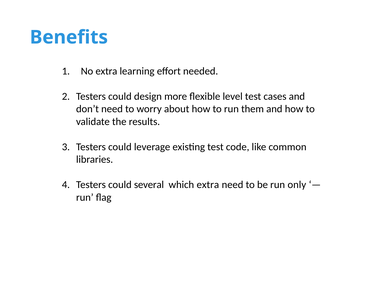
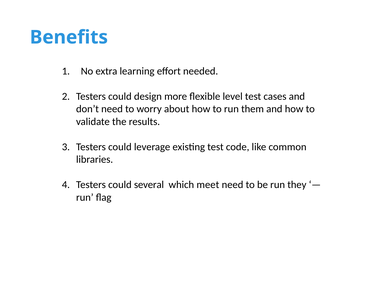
which extra: extra -> meet
only: only -> they
